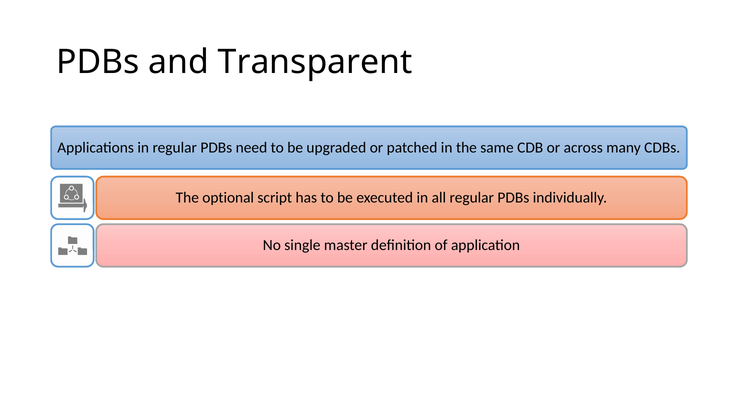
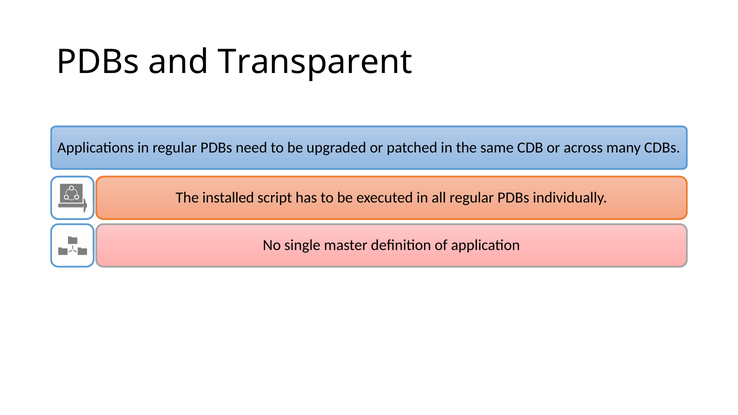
optional: optional -> installed
